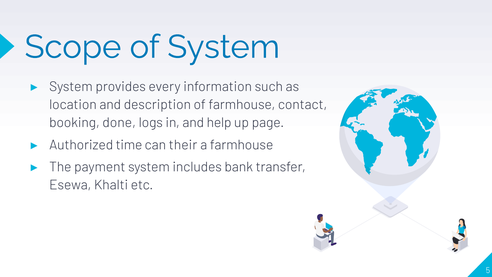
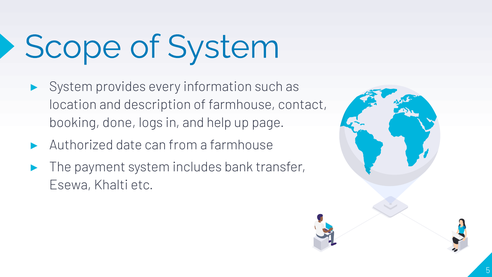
time: time -> date
their: their -> from
